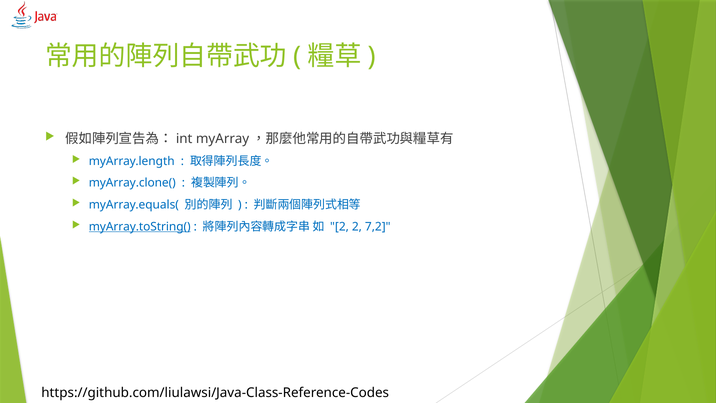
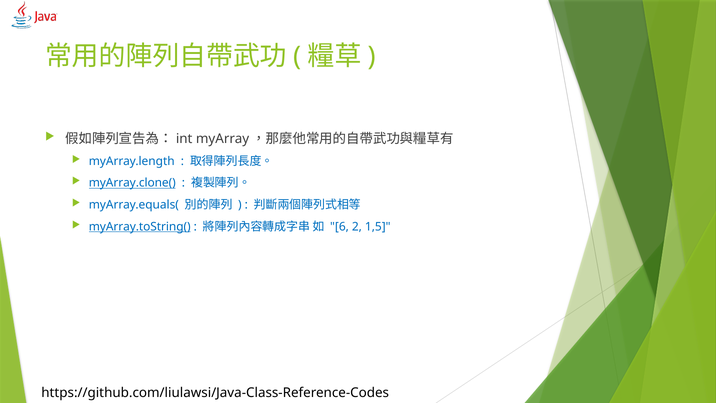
myArray.clone( underline: none -> present
2 at (340, 226): 2 -> 6
7,2: 7,2 -> 1,5
